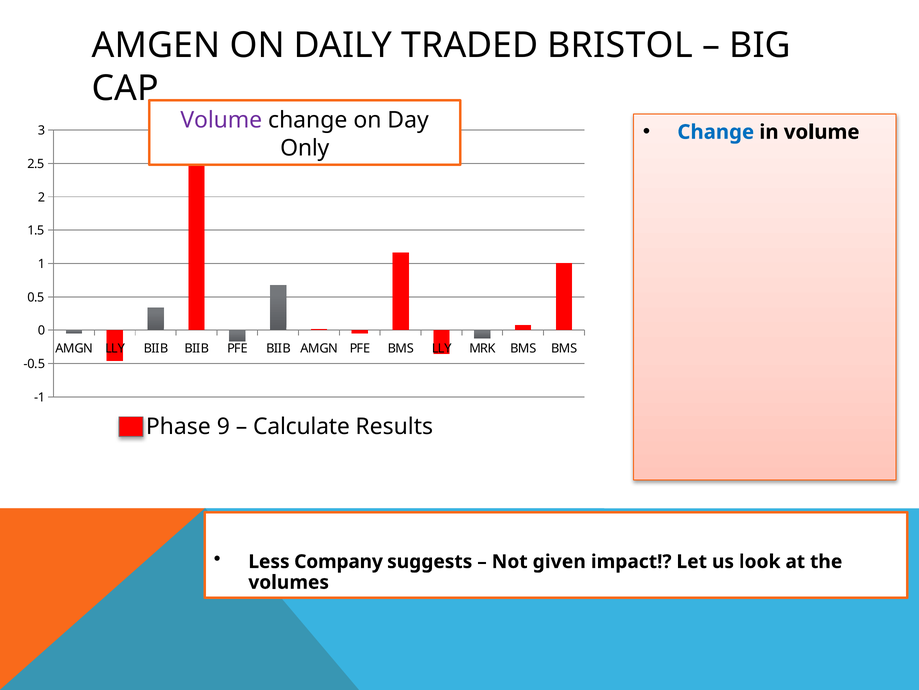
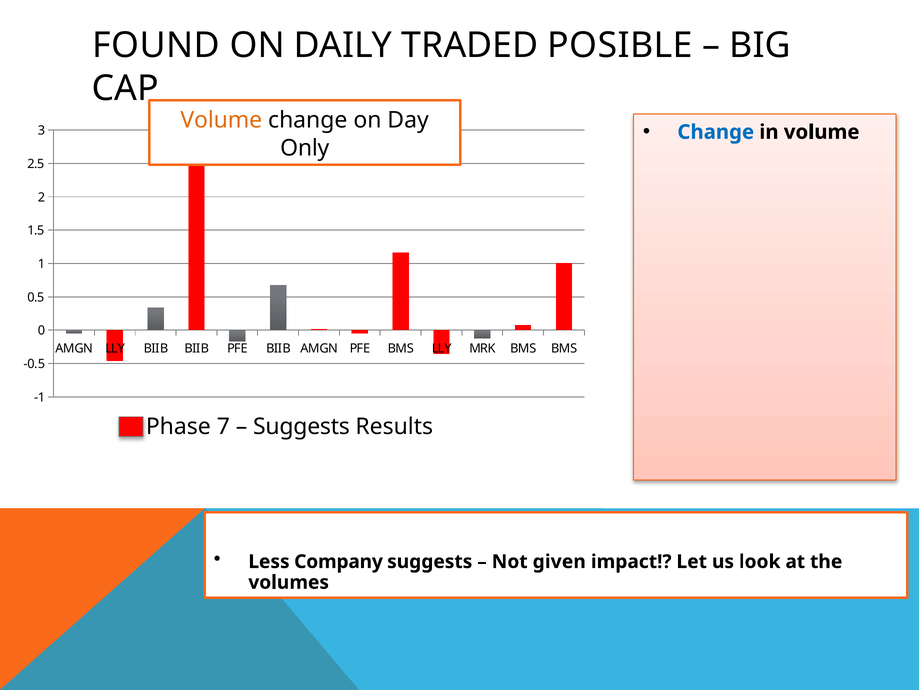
AMGEN: AMGEN -> FOUND
BRISTOL: BRISTOL -> POSIBLE
Volume at (221, 120) colour: purple -> orange
9: 9 -> 7
Calculate at (301, 426): Calculate -> Suggests
